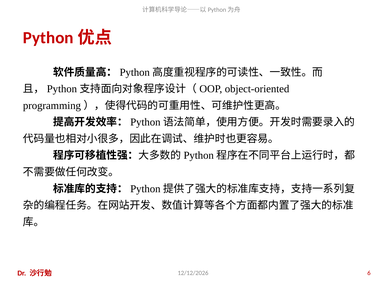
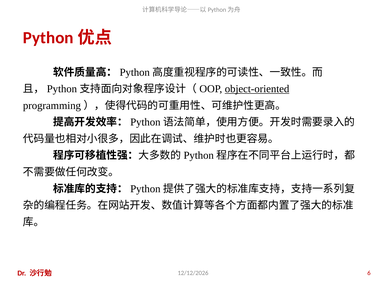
object-oriented underline: none -> present
